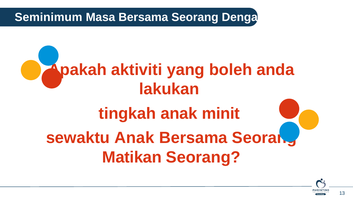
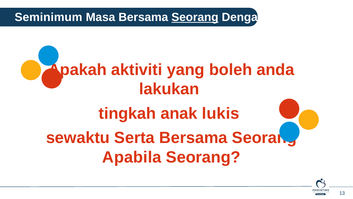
Seorang at (195, 17) underline: none -> present
minit: minit -> lukis
sewaktu Anak: Anak -> Serta
Matikan: Matikan -> Apabila
